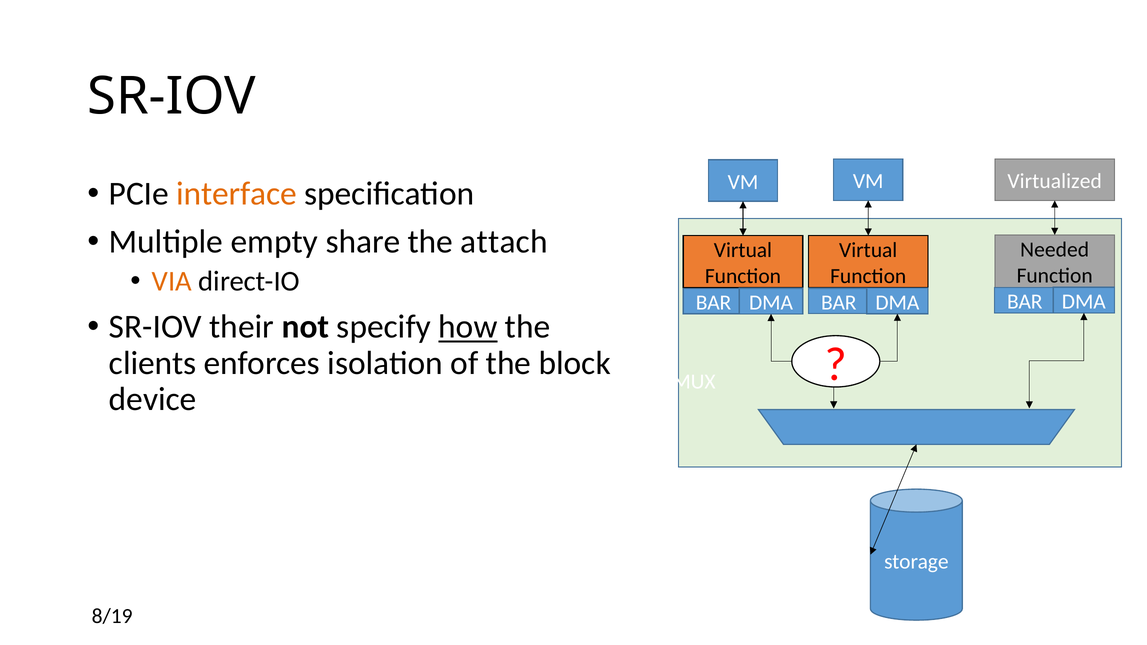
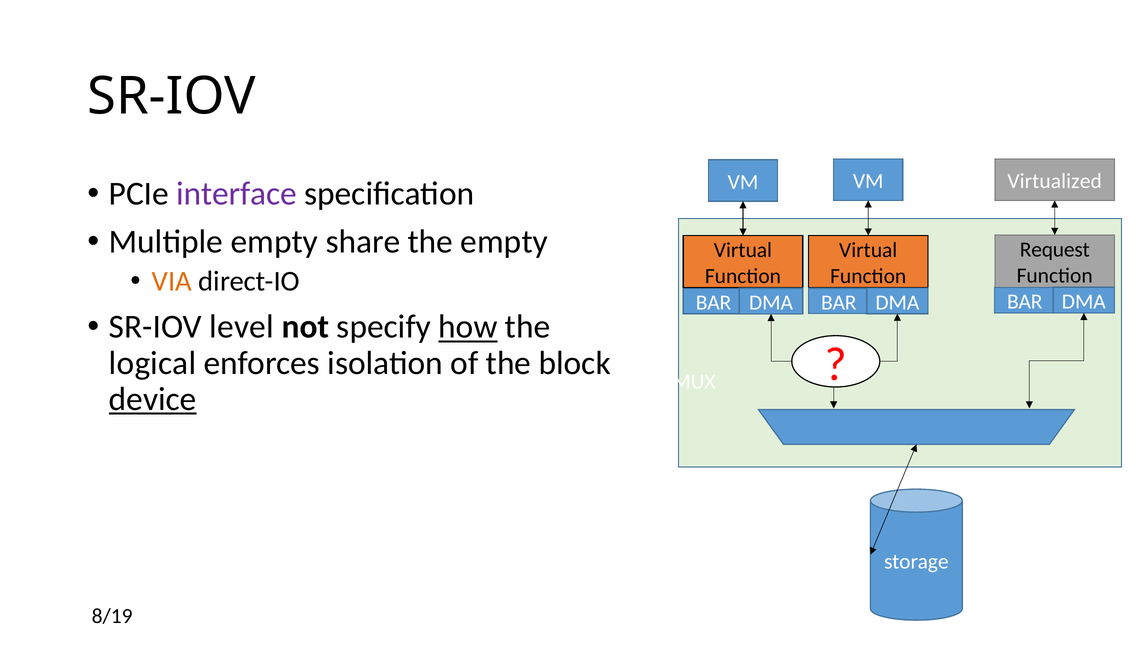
interface colour: orange -> purple
the attach: attach -> empty
Needed: Needed -> Request
their: their -> level
clients: clients -> logical
device underline: none -> present
